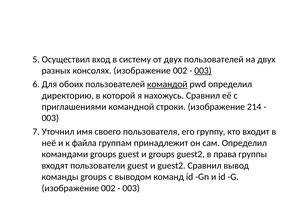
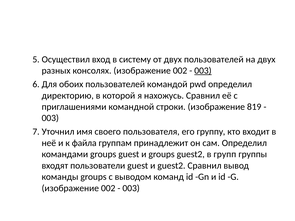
командой underline: present -> none
214: 214 -> 819
права: права -> групп
